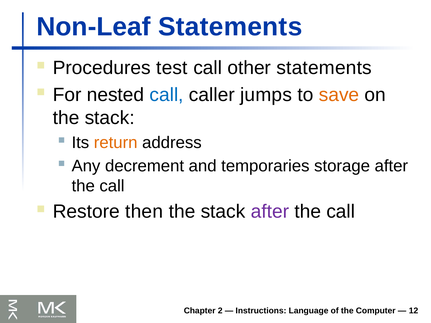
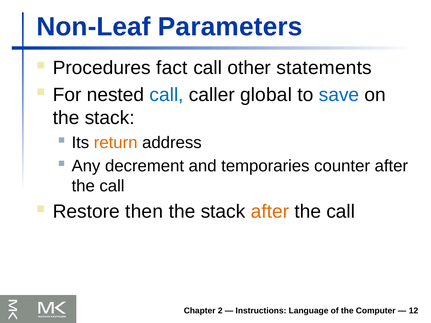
Non-Leaf Statements: Statements -> Parameters
test: test -> fact
jumps: jumps -> global
save colour: orange -> blue
storage: storage -> counter
after at (270, 212) colour: purple -> orange
